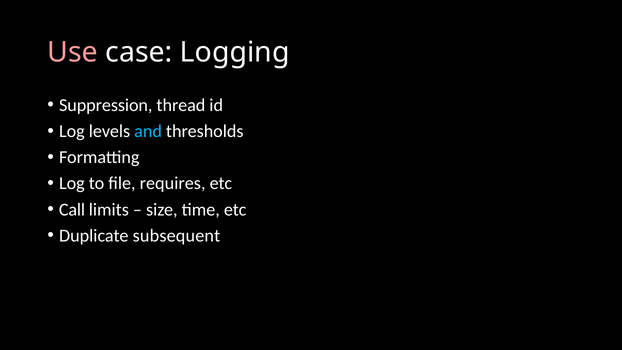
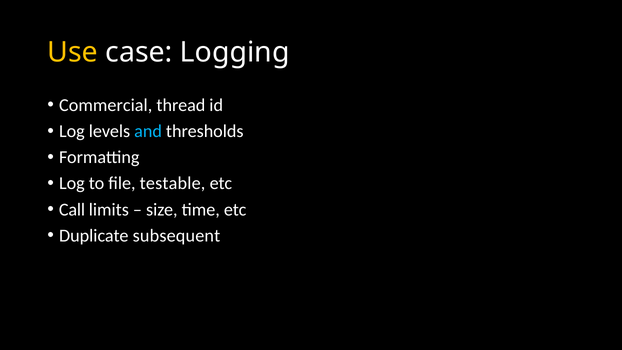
Use colour: pink -> yellow
Suppression: Suppression -> Commercial
requires: requires -> testable
